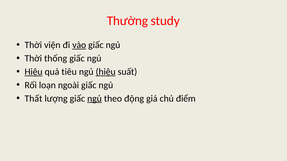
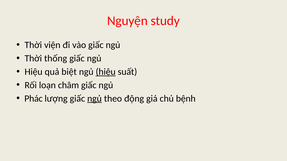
Thường: Thường -> Nguyện
vào underline: present -> none
Hiệu at (34, 72) underline: present -> none
tiêu: tiêu -> biệt
ngoài: ngoài -> châm
Thất: Thất -> Phác
điểm: điểm -> bệnh
